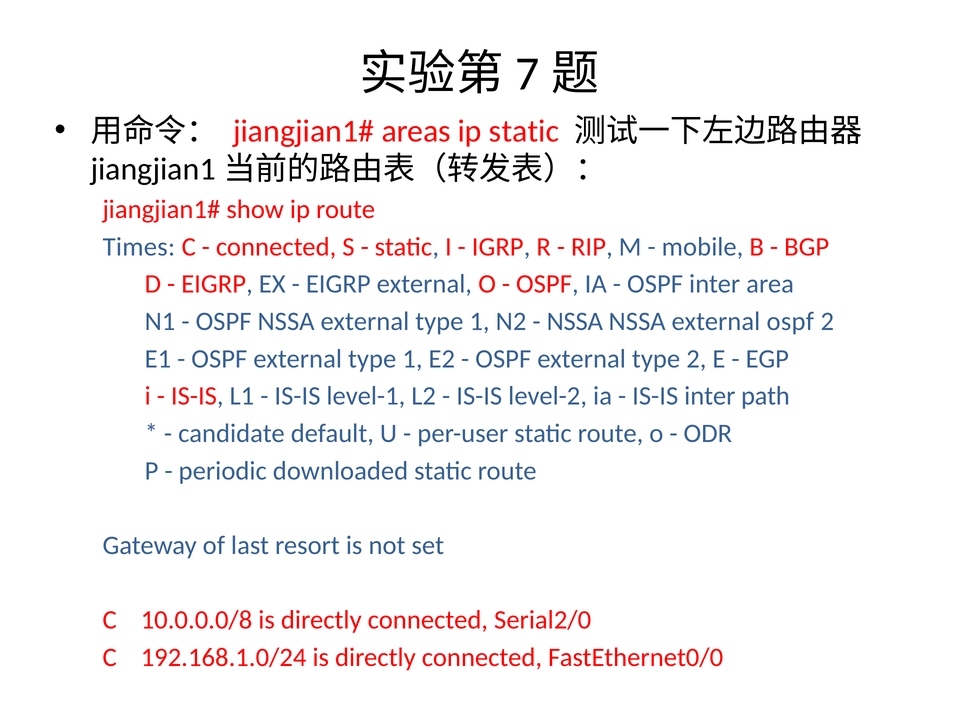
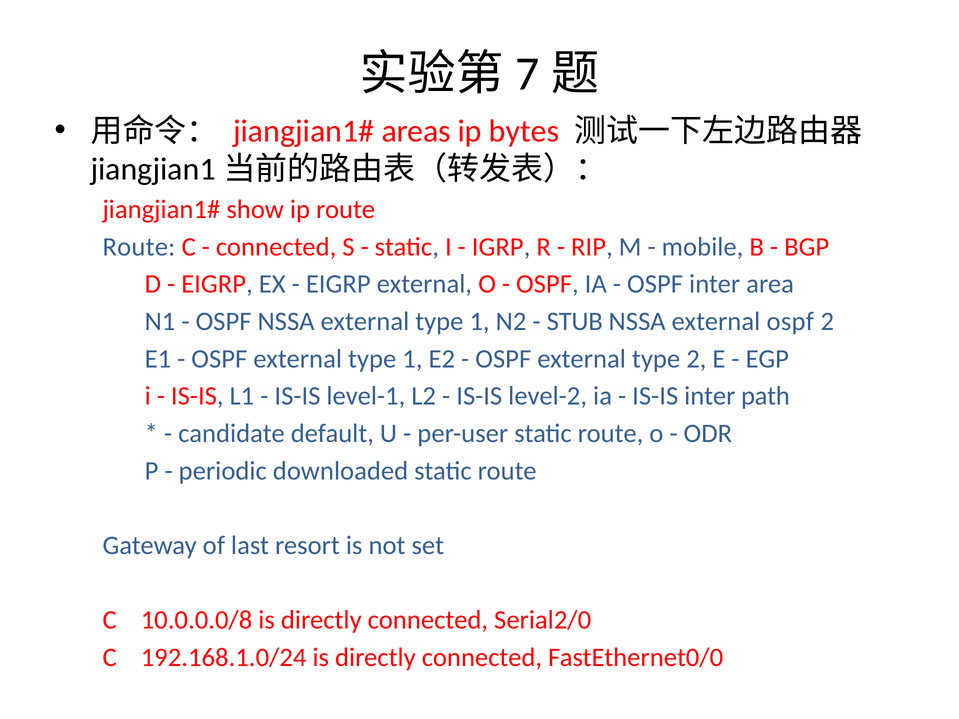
ip static: static -> bytes
Times at (139, 247): Times -> Route
NSSA at (575, 322): NSSA -> STUB
